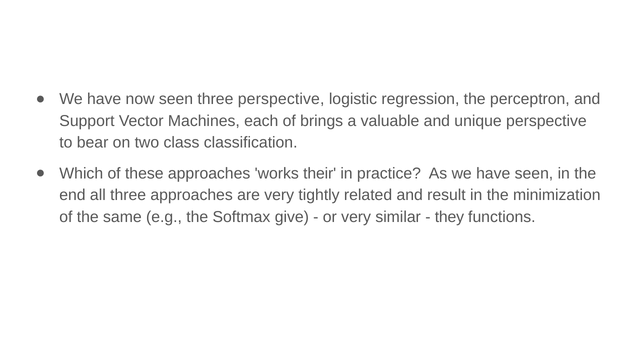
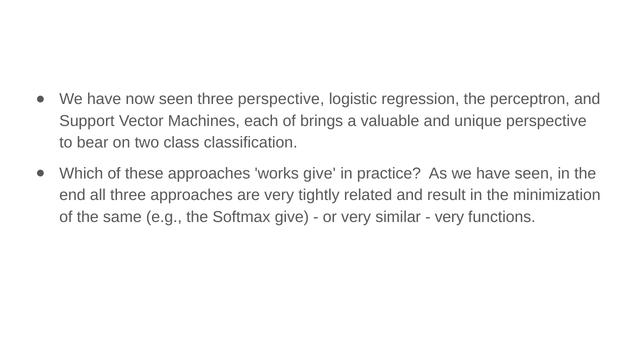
works their: their -> give
they at (449, 217): they -> very
